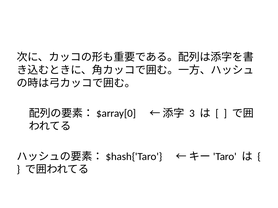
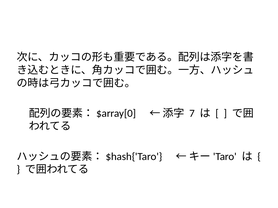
3: 3 -> 7
